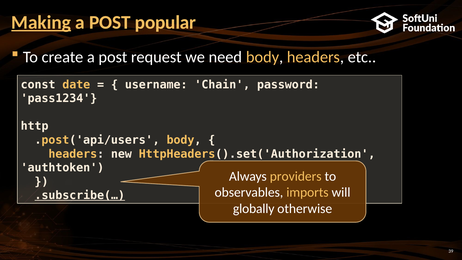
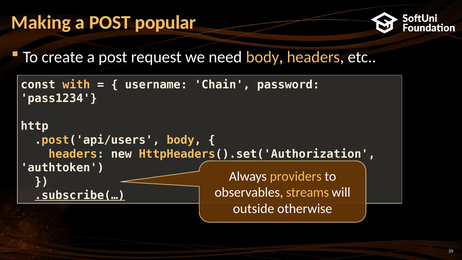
Making underline: present -> none
date: date -> with
imports: imports -> streams
globally: globally -> outside
